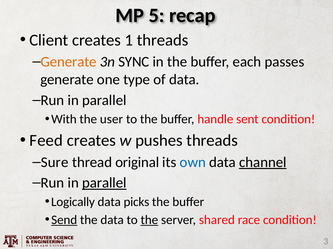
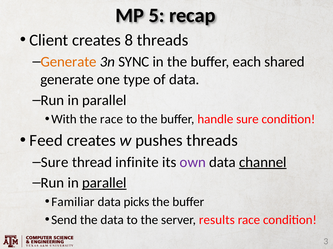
1: 1 -> 8
passes: passes -> shared
the user: user -> race
handle sent: sent -> sure
original: original -> infinite
own colour: blue -> purple
Logically: Logically -> Familiar
Send underline: present -> none
the at (149, 221) underline: present -> none
shared: shared -> results
